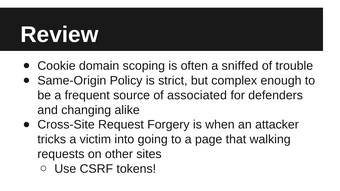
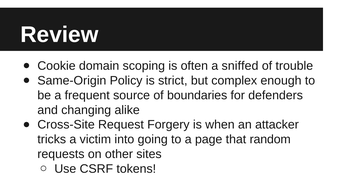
associated: associated -> boundaries
walking: walking -> random
